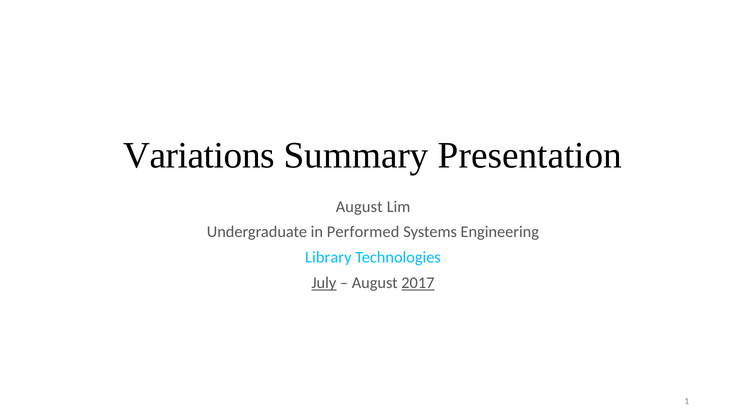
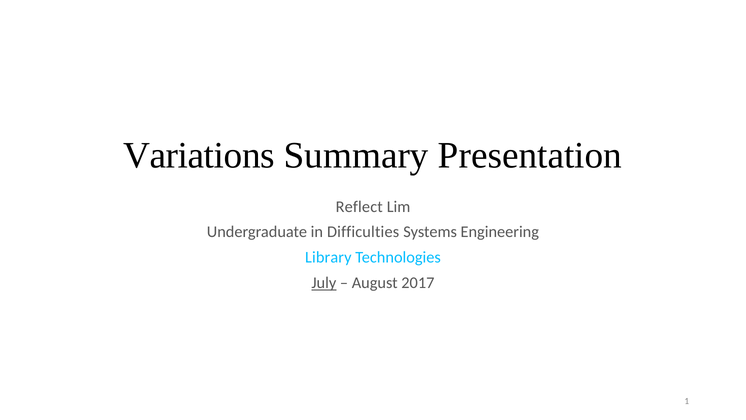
August at (359, 206): August -> Reflect
Performed: Performed -> Difficulties
2017 underline: present -> none
